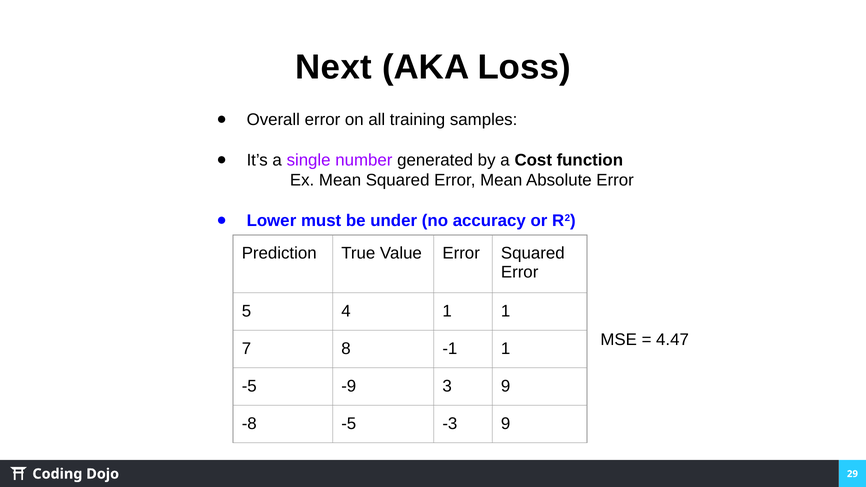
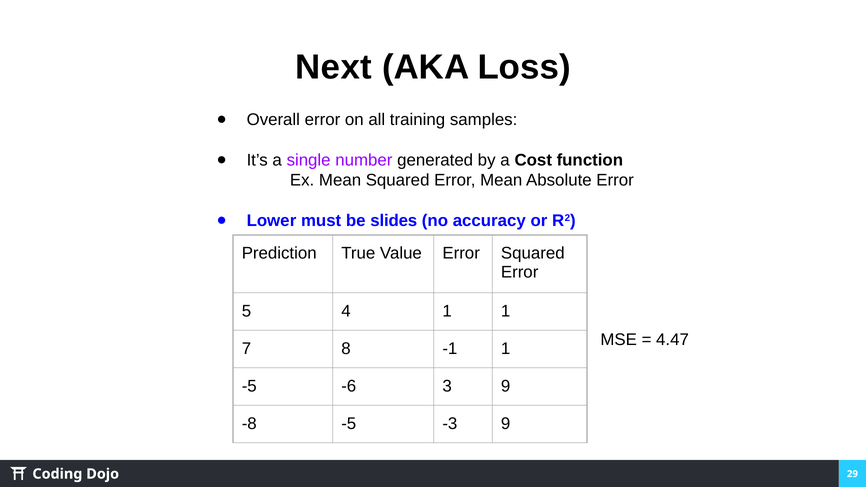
under: under -> slides
-9: -9 -> -6
